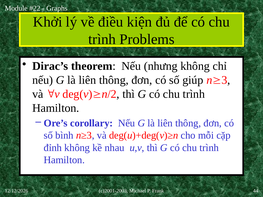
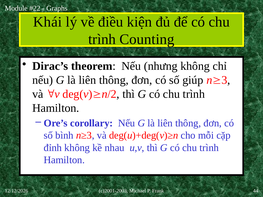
Khởi: Khởi -> Khái
Problems: Problems -> Counting
